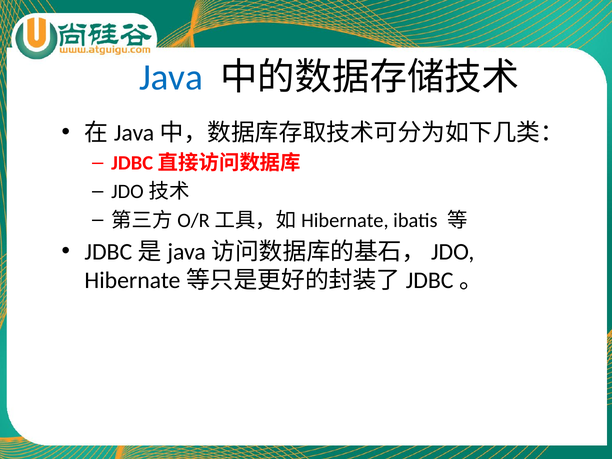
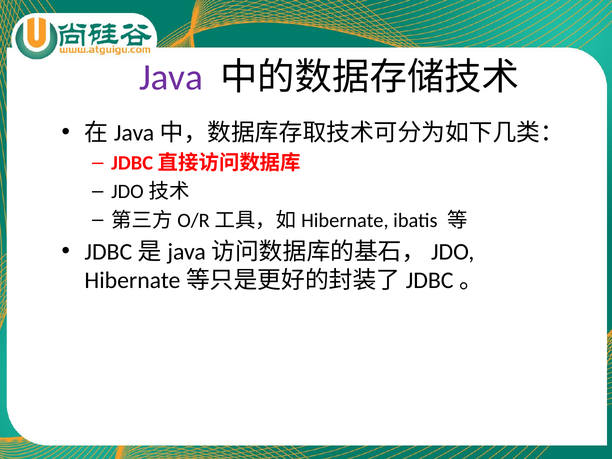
Java colour: blue -> purple
